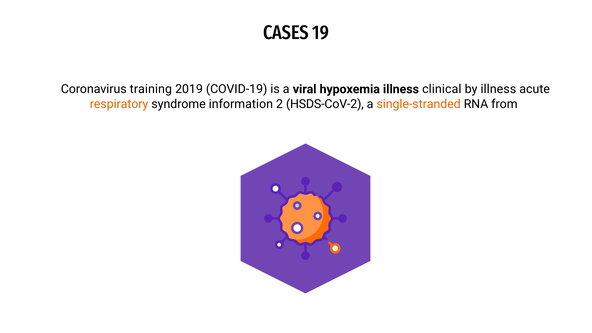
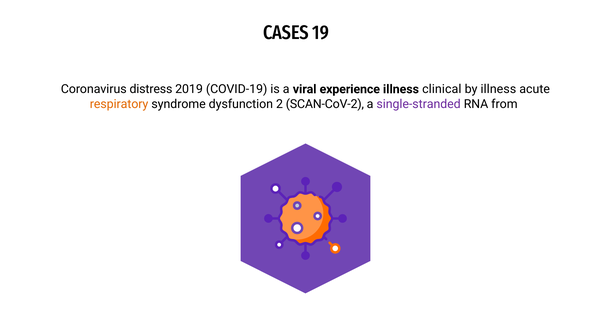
training: training -> distress
hypoxemia: hypoxemia -> experience
information: information -> dysfunction
HSDS-CoV-2: HSDS-CoV-2 -> SCAN-CoV-2
single-stranded colour: orange -> purple
